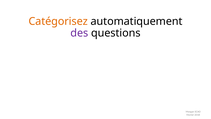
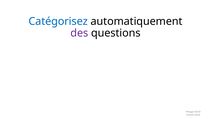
Catégorisez colour: orange -> blue
